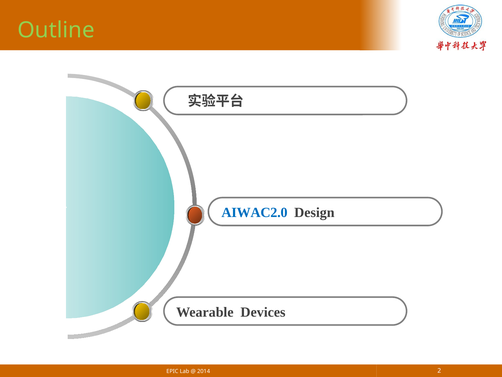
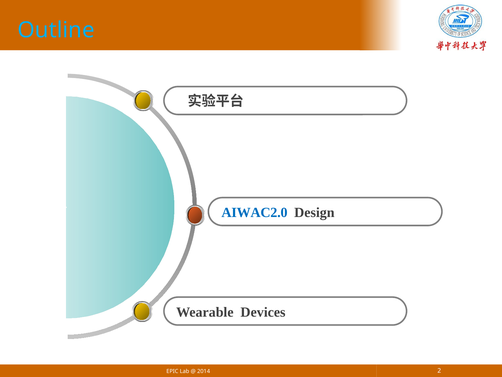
Outline colour: light green -> light blue
